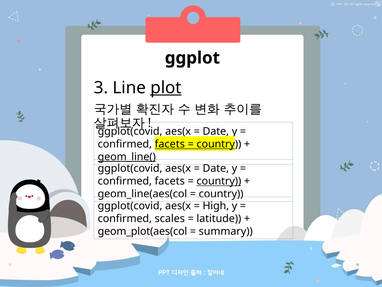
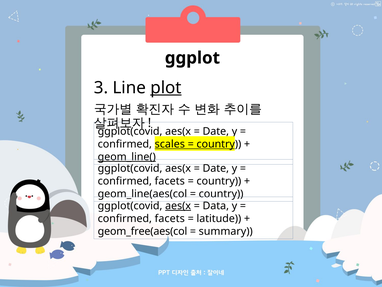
facets at (170, 144): facets -> scales
country at (219, 181) underline: present -> none
aes(x at (178, 205) underline: none -> present
High: High -> Data
scales at (170, 218): scales -> facets
geom_plot(aes(col: geom_plot(aes(col -> geom_free(aes(col
